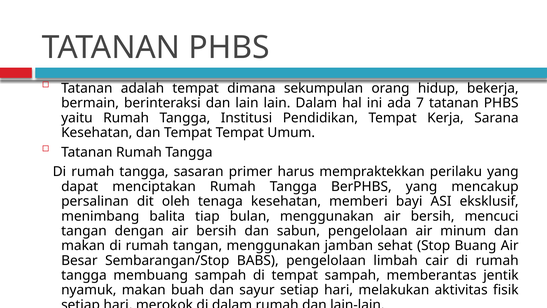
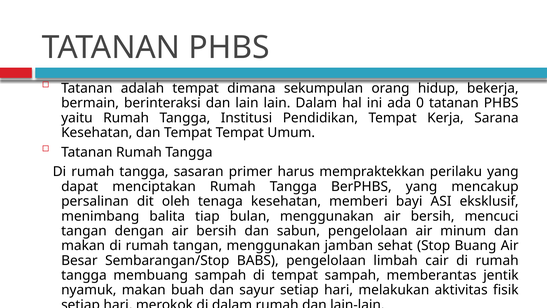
7: 7 -> 0
